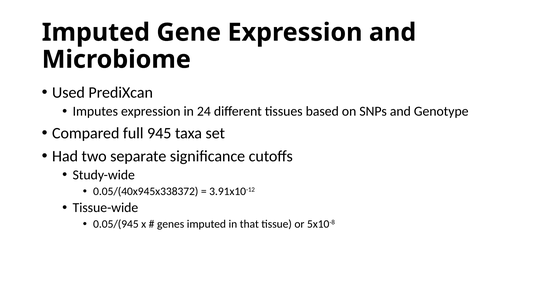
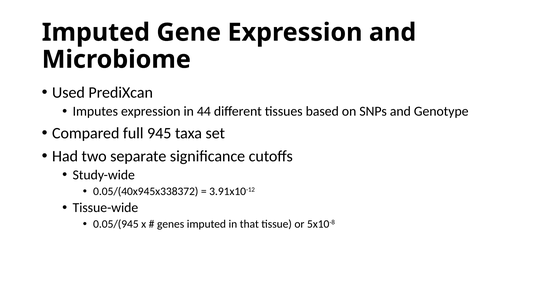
24: 24 -> 44
